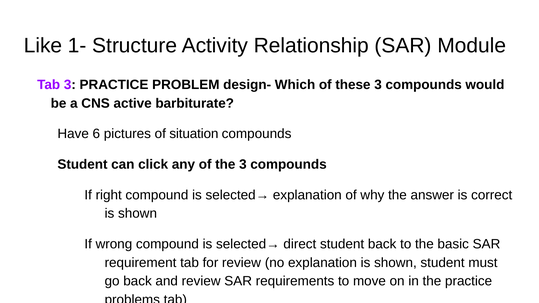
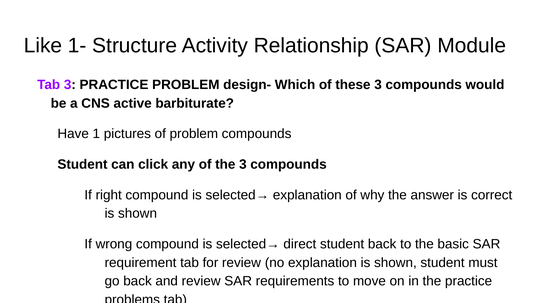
6: 6 -> 1
of situation: situation -> problem
